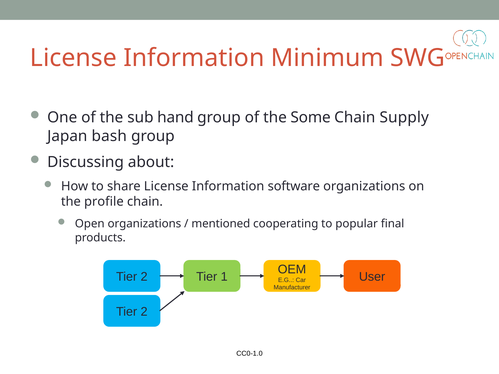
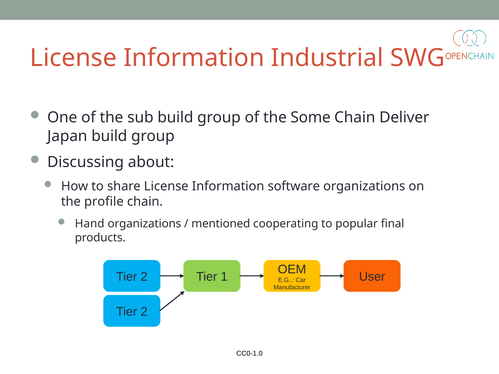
Minimum: Minimum -> Industrial
sub hand: hand -> build
Supply: Supply -> Deliver
Japan bash: bash -> build
Open: Open -> Hand
